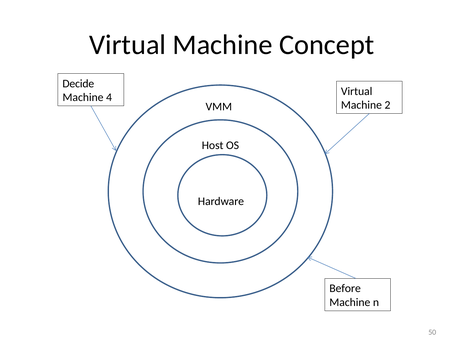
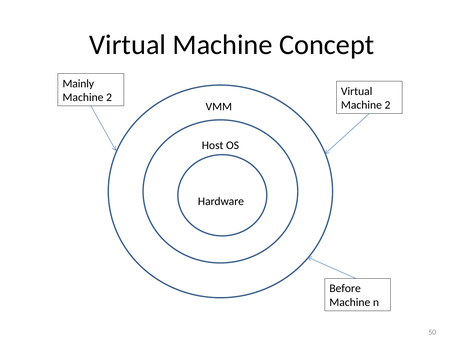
Decide: Decide -> Mainly
4 at (109, 97): 4 -> 2
